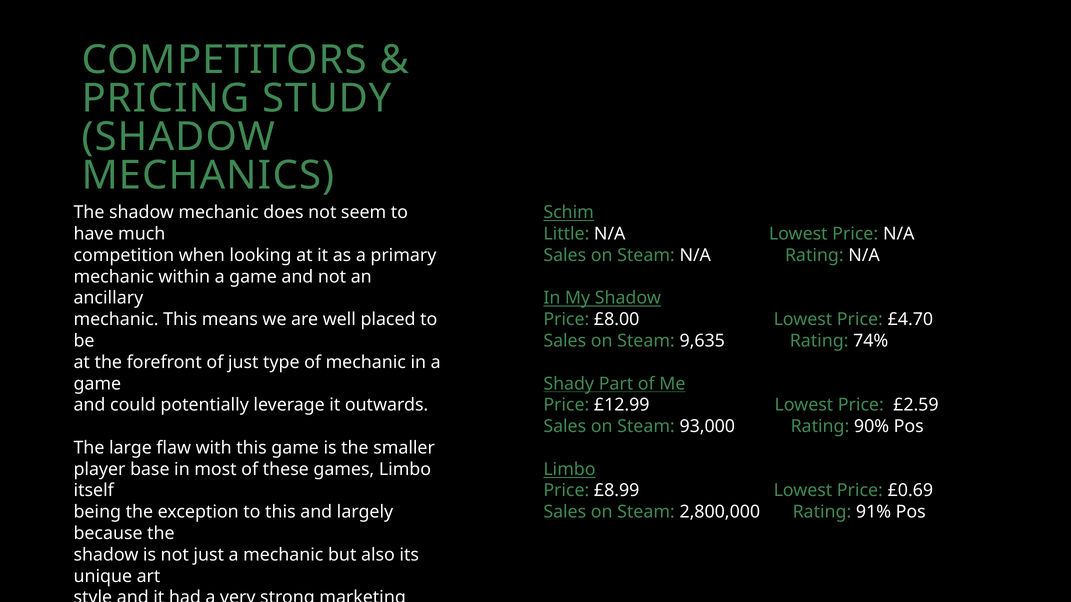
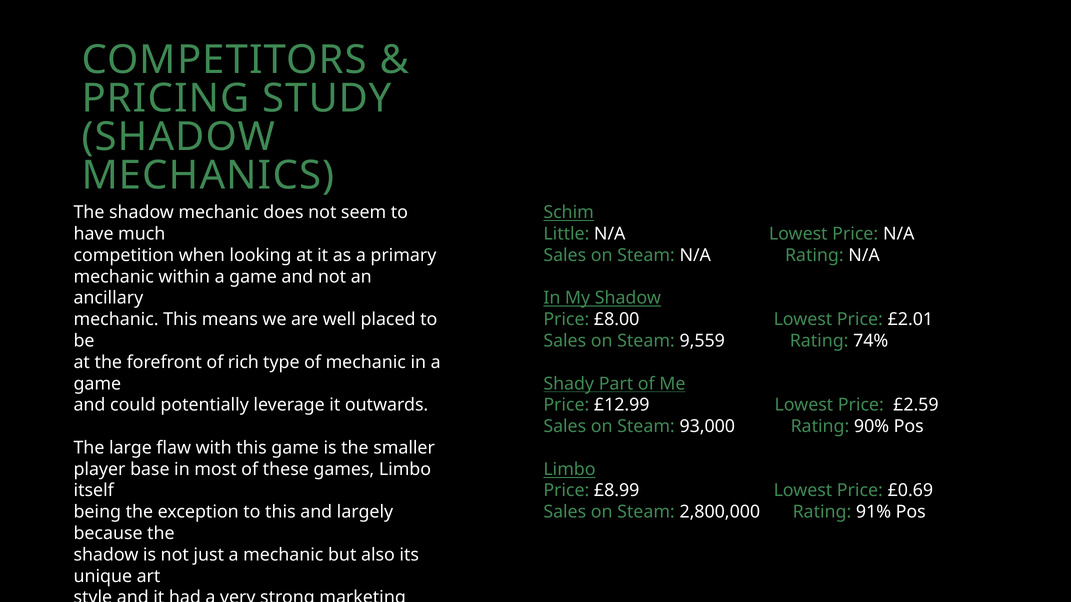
£4.70: £4.70 -> £2.01
9,635: 9,635 -> 9,559
of just: just -> rich
